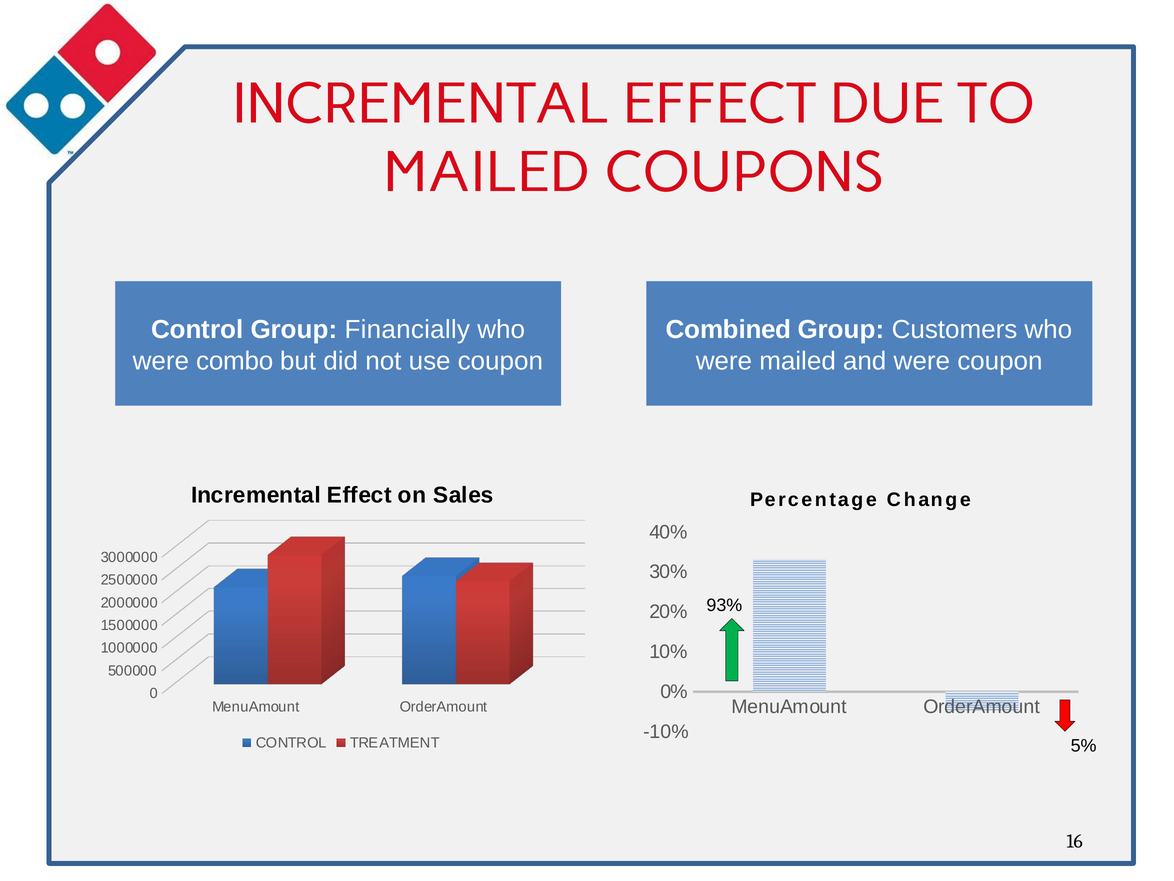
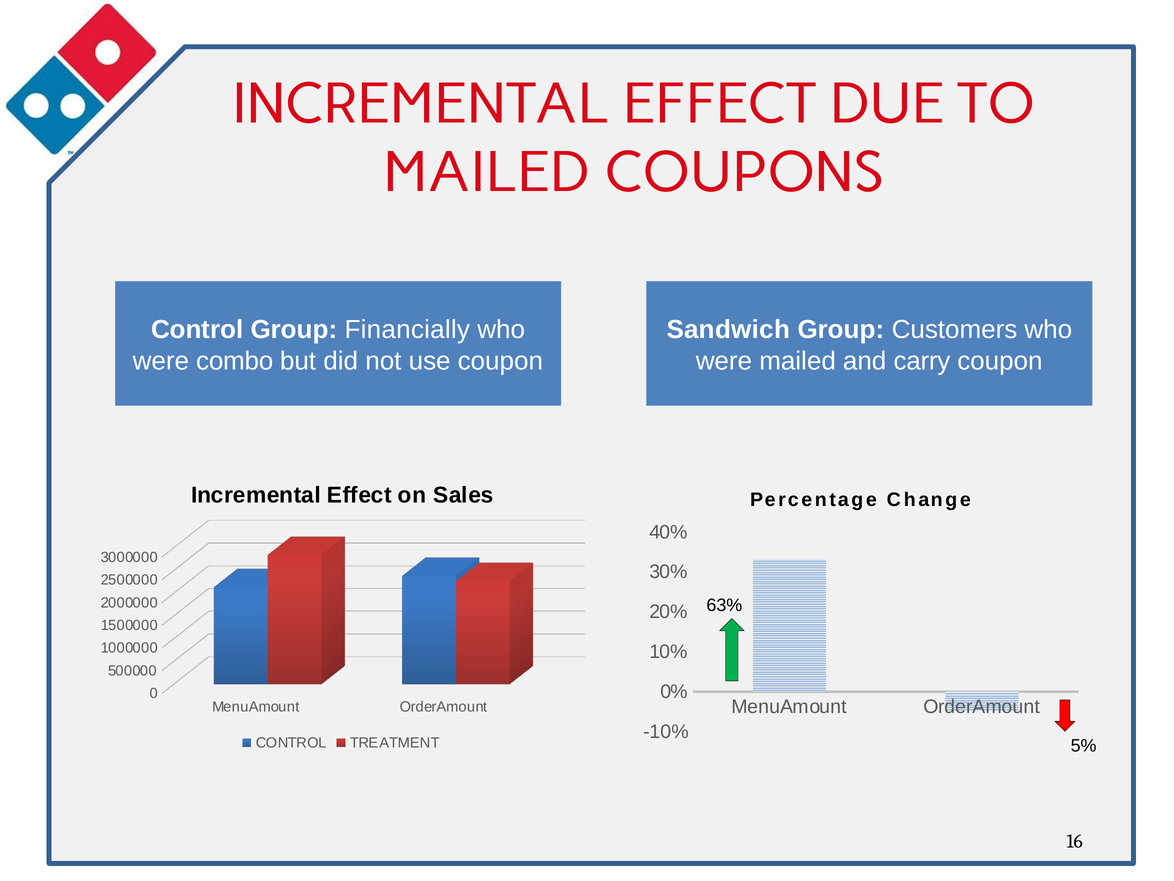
Combined: Combined -> Sandwich
and were: were -> carry
93%: 93% -> 63%
